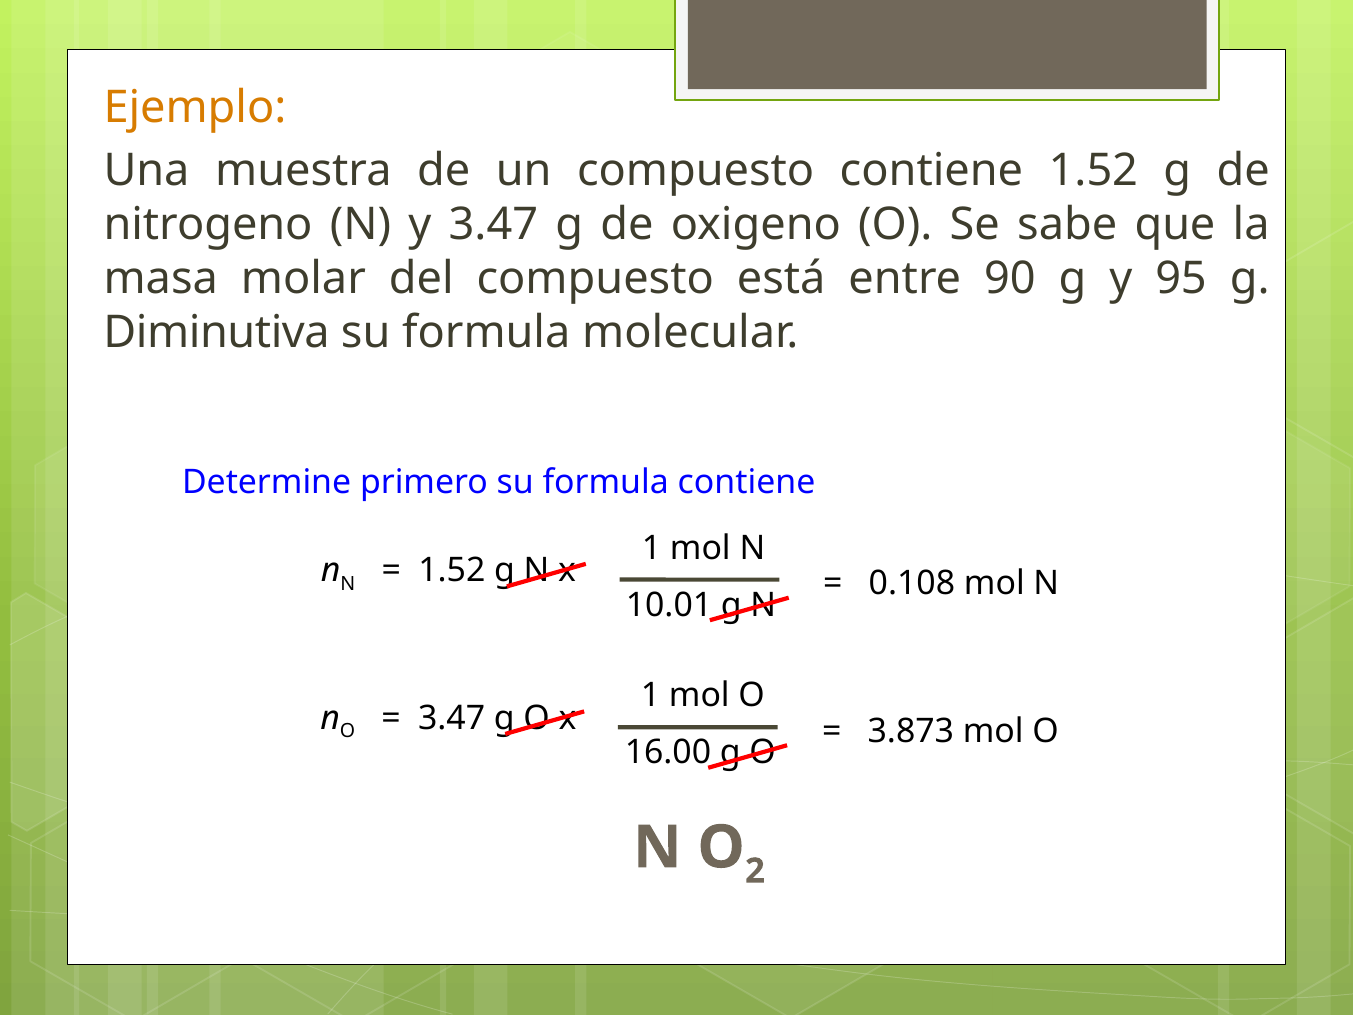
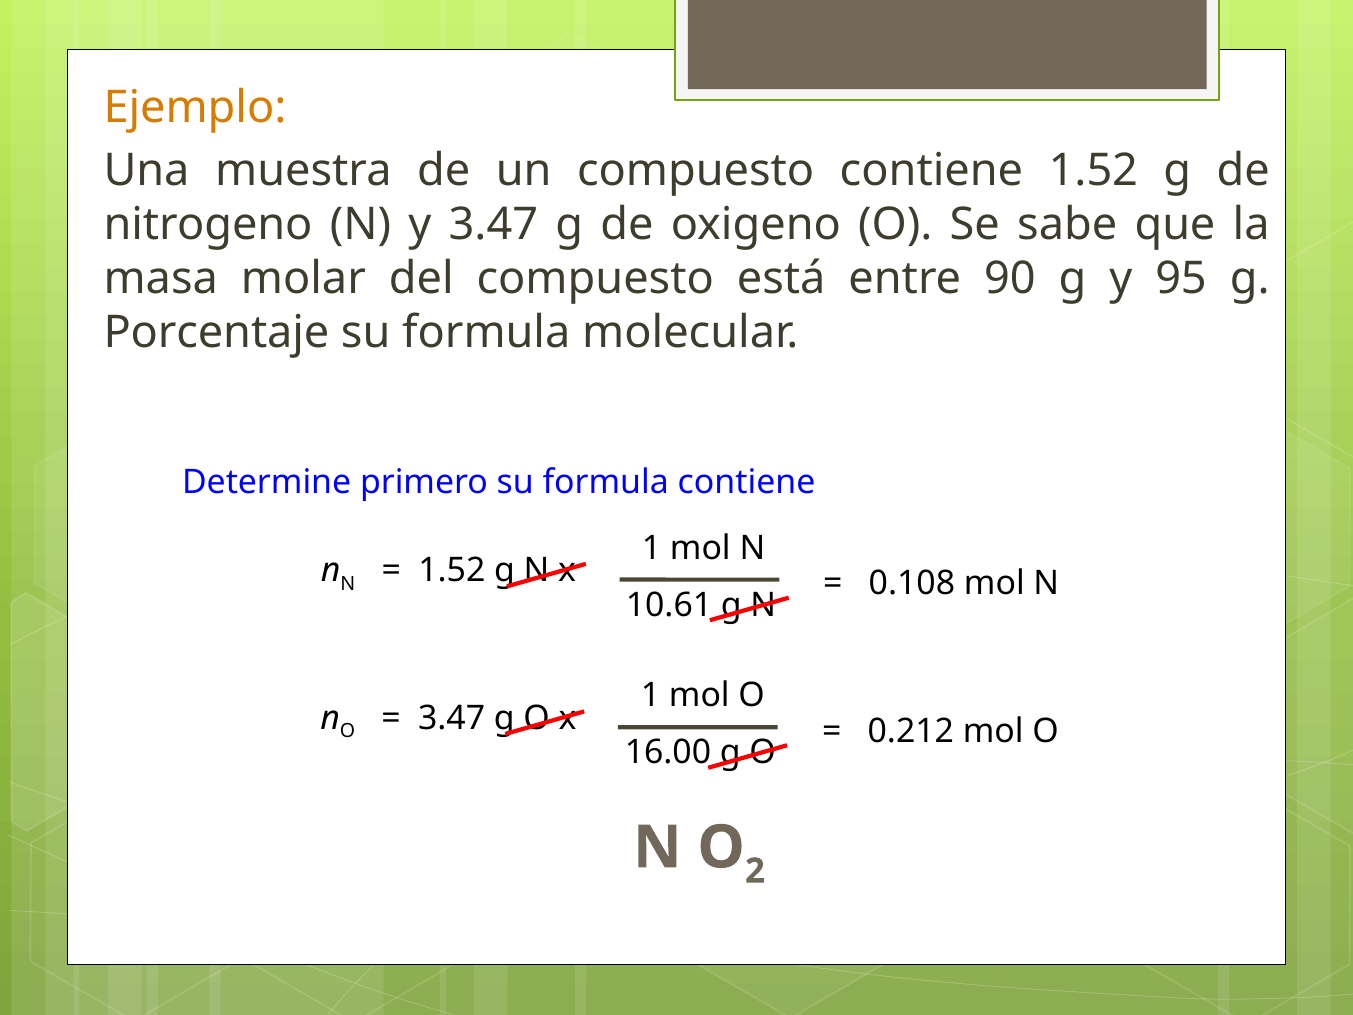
Diminutiva: Diminutiva -> Porcentaje
10.01: 10.01 -> 10.61
3.873: 3.873 -> 0.212
